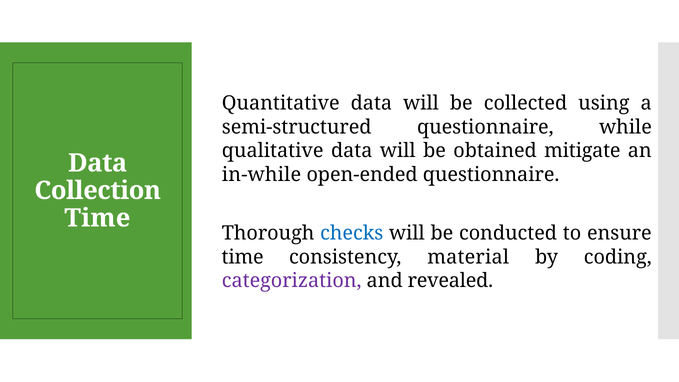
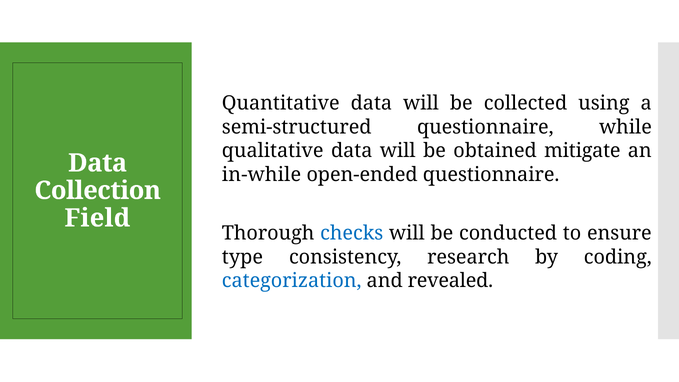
Time at (97, 218): Time -> Field
time at (243, 257): time -> type
material: material -> research
categorization colour: purple -> blue
